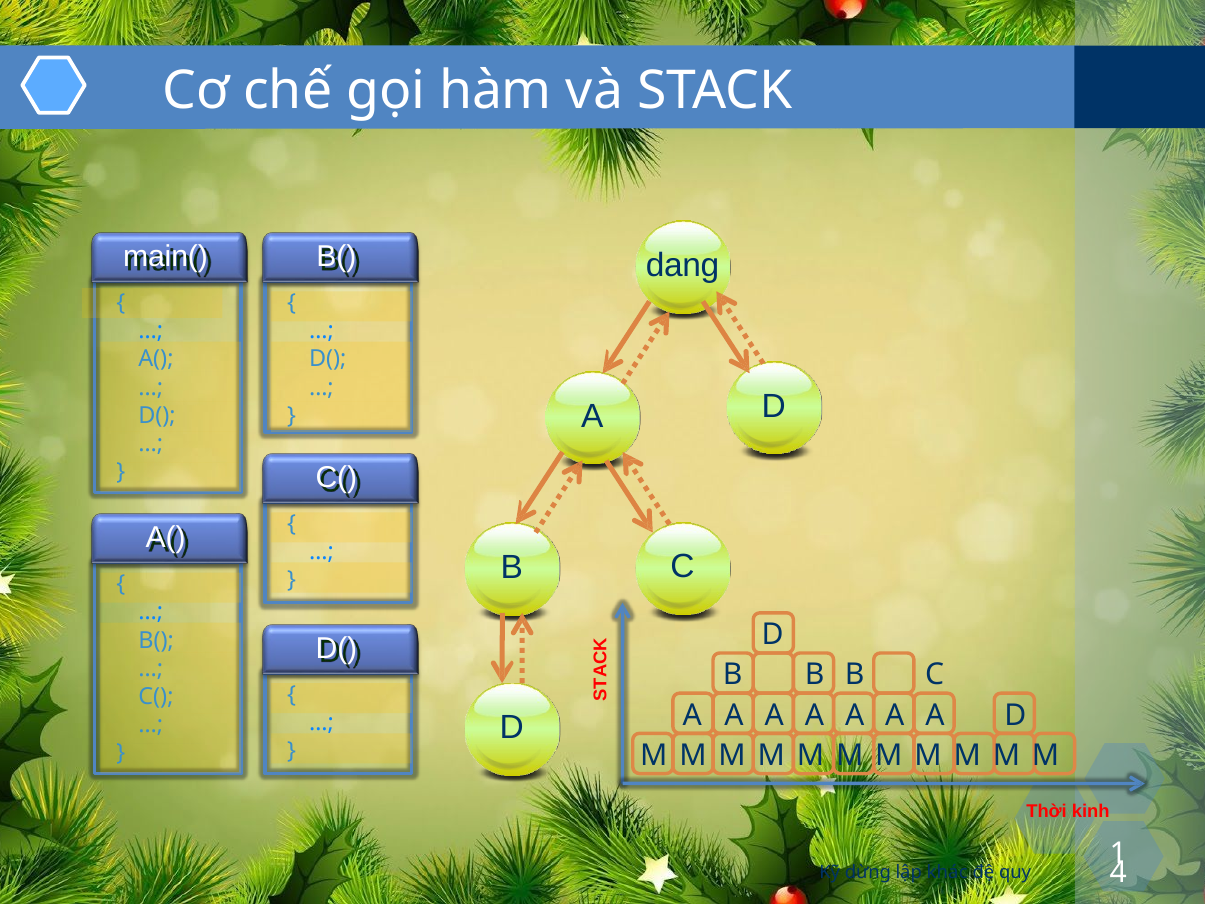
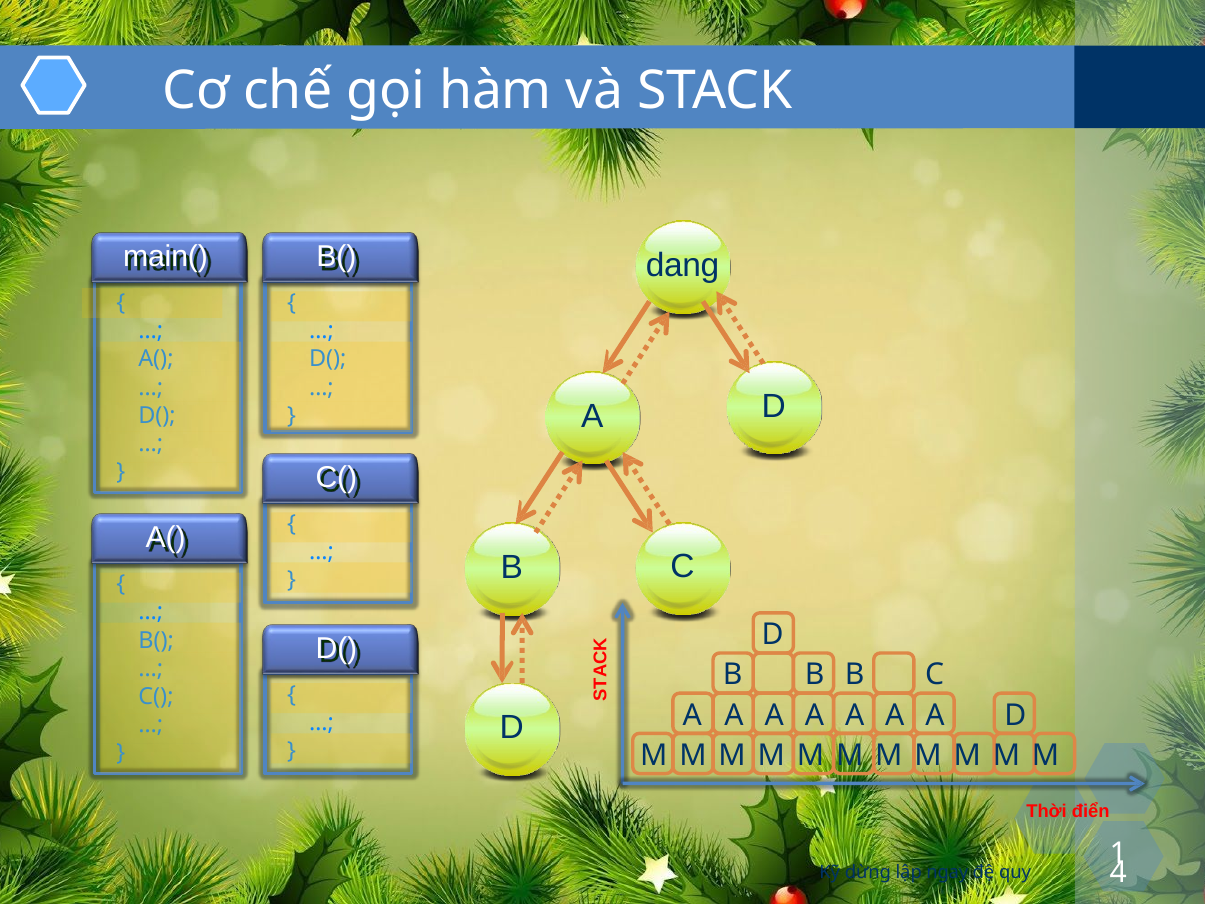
kinh: kinh -> điển
khác: khác -> ngay
